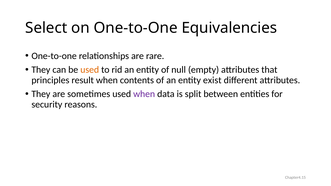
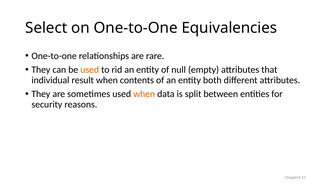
principles: principles -> individual
exist: exist -> both
when at (144, 94) colour: purple -> orange
